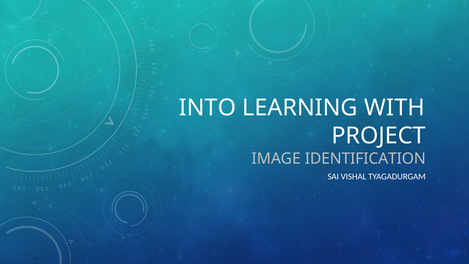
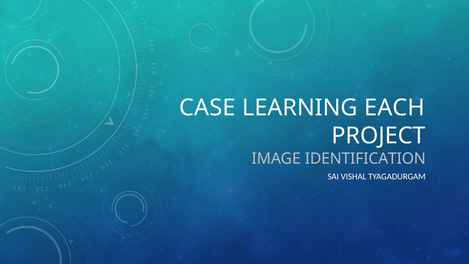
INTO: INTO -> CASE
WITH: WITH -> EACH
